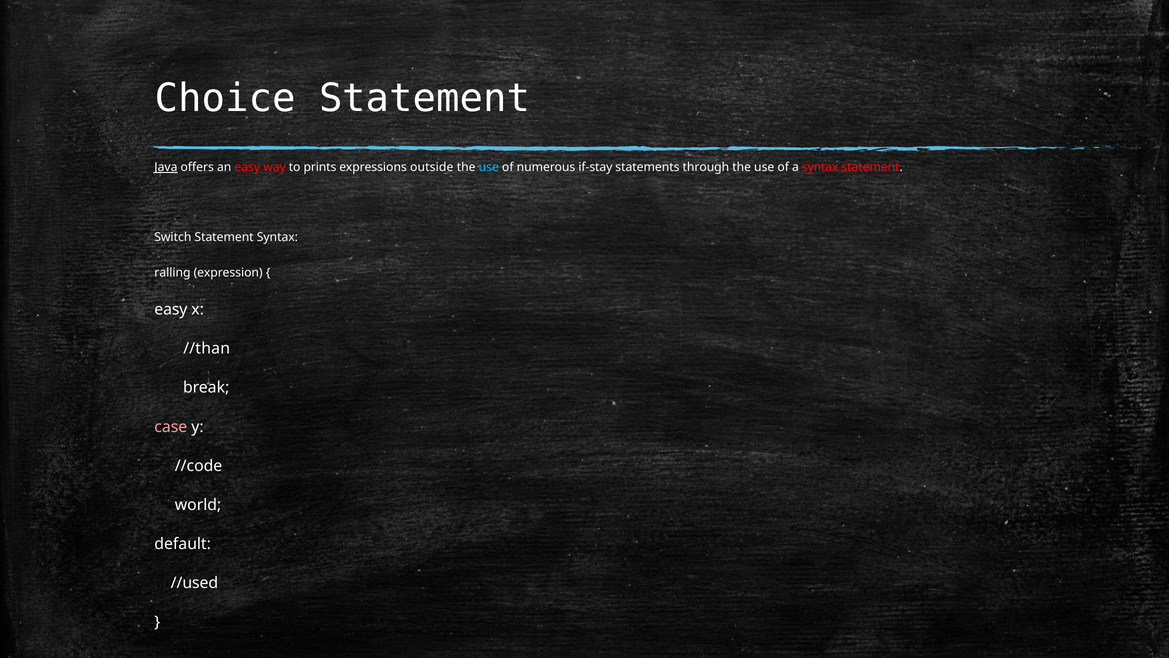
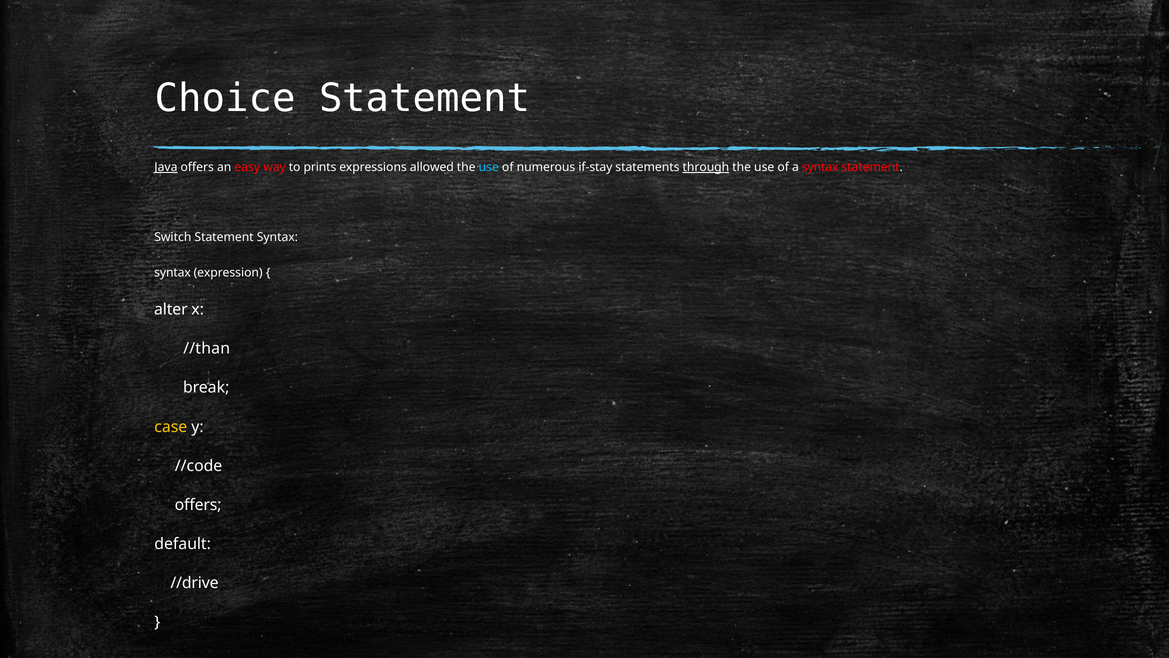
outside: outside -> allowed
through underline: none -> present
ralling at (172, 272): ralling -> syntax
easy at (171, 309): easy -> alter
case colour: pink -> yellow
world at (198, 505): world -> offers
//used: //used -> //drive
